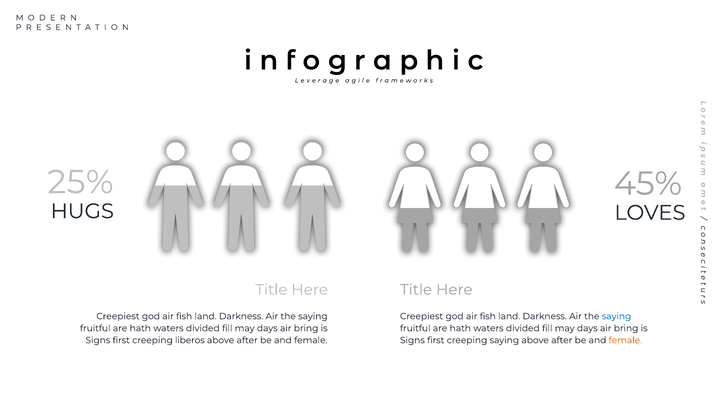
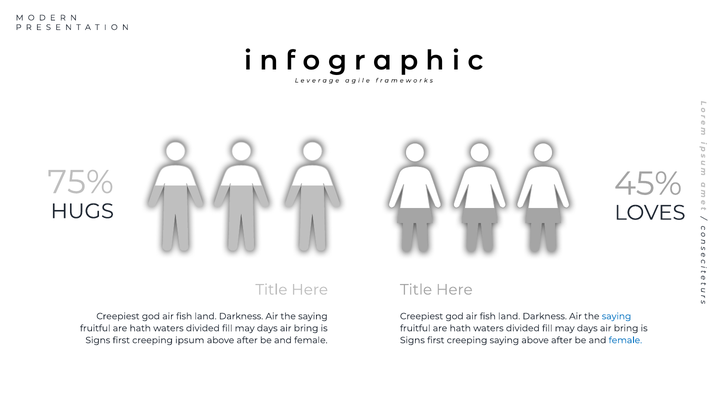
25%: 25% -> 75%
liberos: liberos -> ipsum
female at (625, 341) colour: orange -> blue
